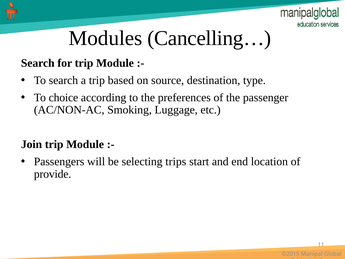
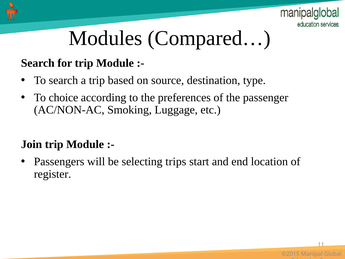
Cancelling…: Cancelling… -> Compared…
provide: provide -> register
